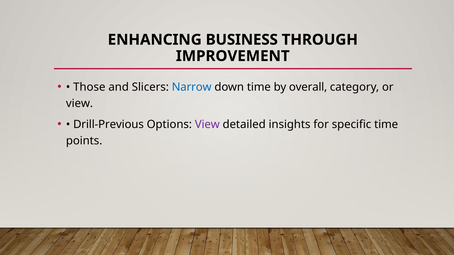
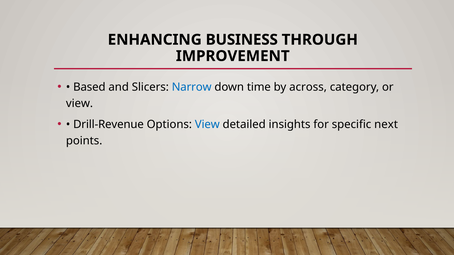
Those: Those -> Based
overall: overall -> across
Drill-Previous: Drill-Previous -> Drill-Revenue
View at (207, 125) colour: purple -> blue
specific time: time -> next
